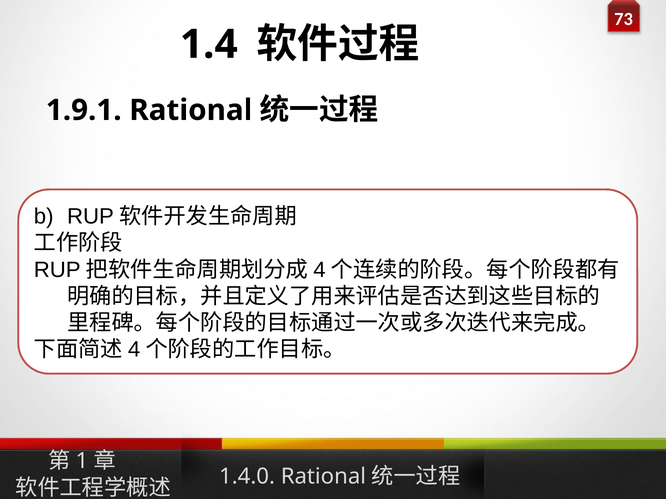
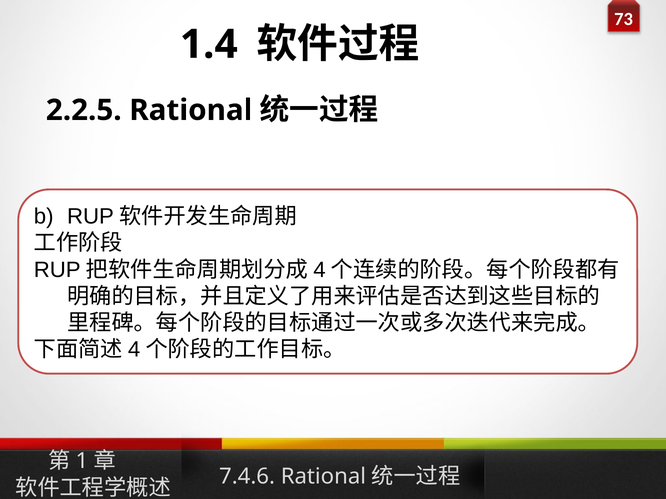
1.9.1: 1.9.1 -> 2.2.5
1.4.0: 1.4.0 -> 7.4.6
